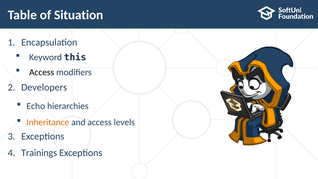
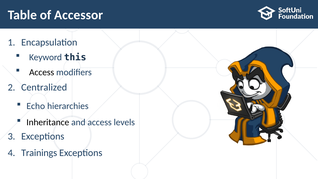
Situation: Situation -> Accessor
Developers: Developers -> Centralized
Inheritance colour: orange -> black
